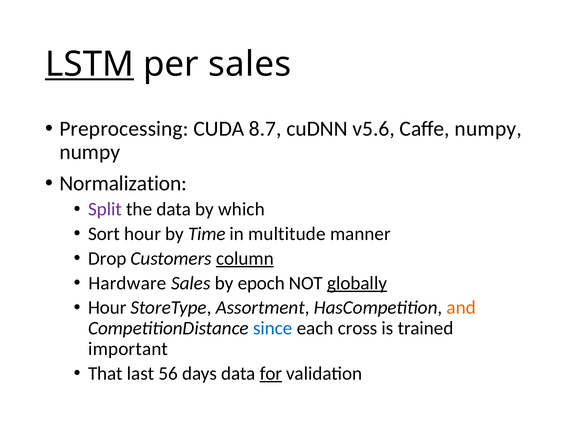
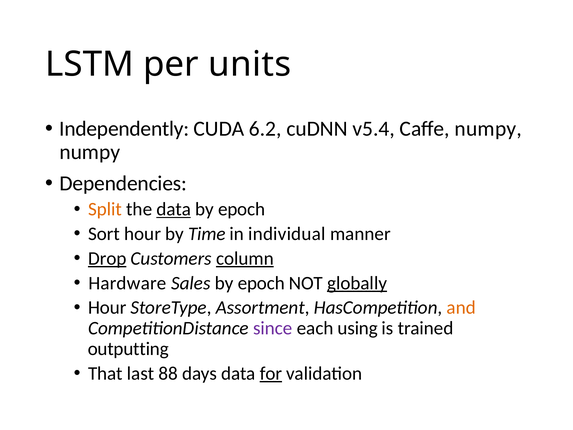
LSTM underline: present -> none
per sales: sales -> units
Preprocessing: Preprocessing -> Independently
8.7: 8.7 -> 6.2
v5.6: v5.6 -> v5.4
Normalization: Normalization -> Dependencies
Split colour: purple -> orange
data at (174, 209) underline: none -> present
which at (241, 209): which -> epoch
multitude: multitude -> individual
Drop underline: none -> present
since colour: blue -> purple
cross: cross -> using
important: important -> outputting
56: 56 -> 88
